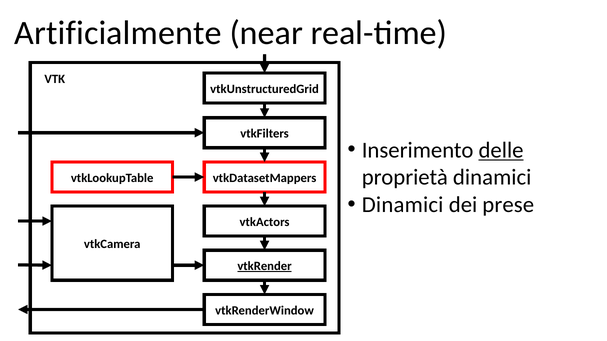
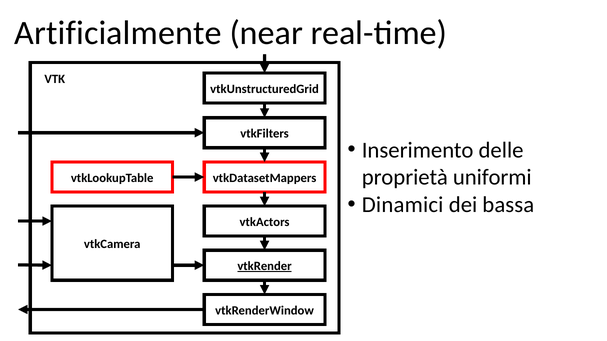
delle underline: present -> none
proprietà dinamici: dinamici -> uniformi
prese: prese -> bassa
